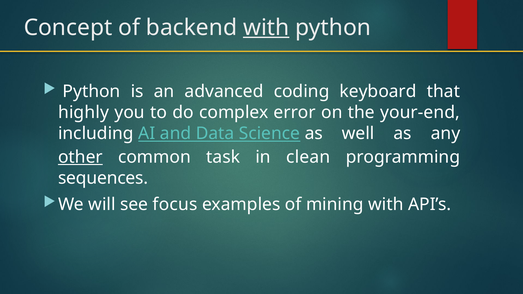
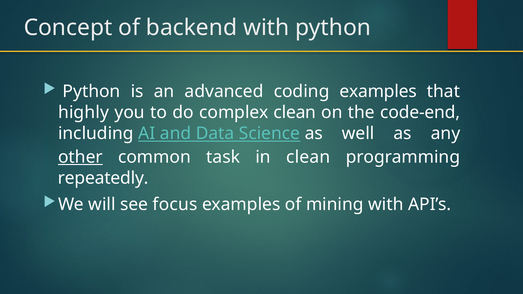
with at (266, 28) underline: present -> none
coding keyboard: keyboard -> examples
complex error: error -> clean
your-end: your-end -> code-end
sequences: sequences -> repeatedly
